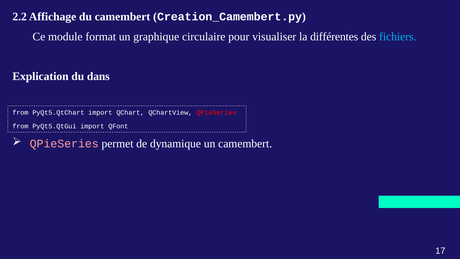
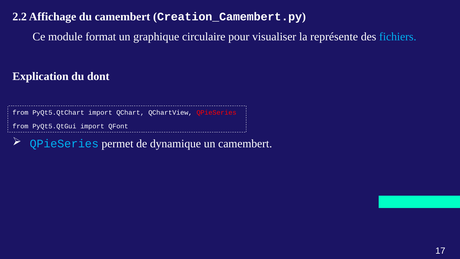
différentes: différentes -> représente
dans: dans -> dont
QPieSeries at (64, 144) colour: pink -> light blue
